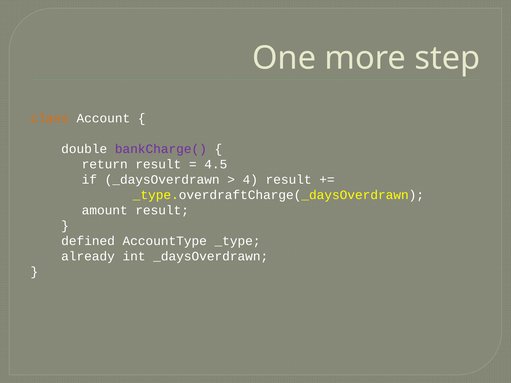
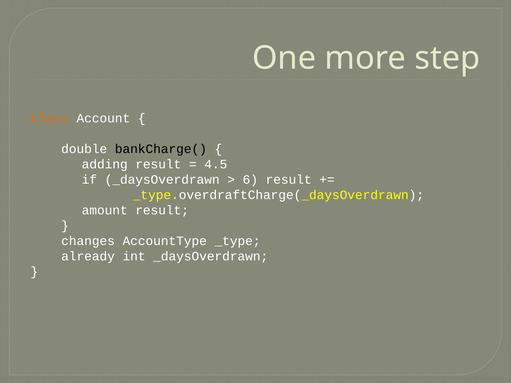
bankCharge( colour: purple -> black
return: return -> adding
4: 4 -> 6
defined: defined -> changes
